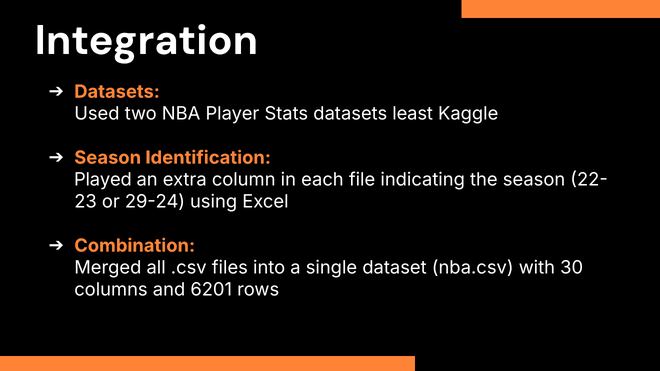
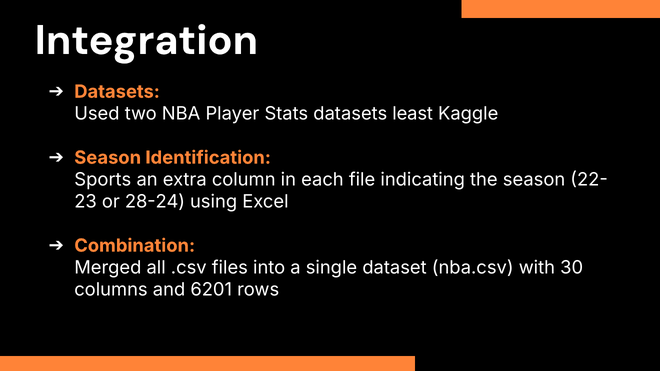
Played: Played -> Sports
29-24: 29-24 -> 28-24
